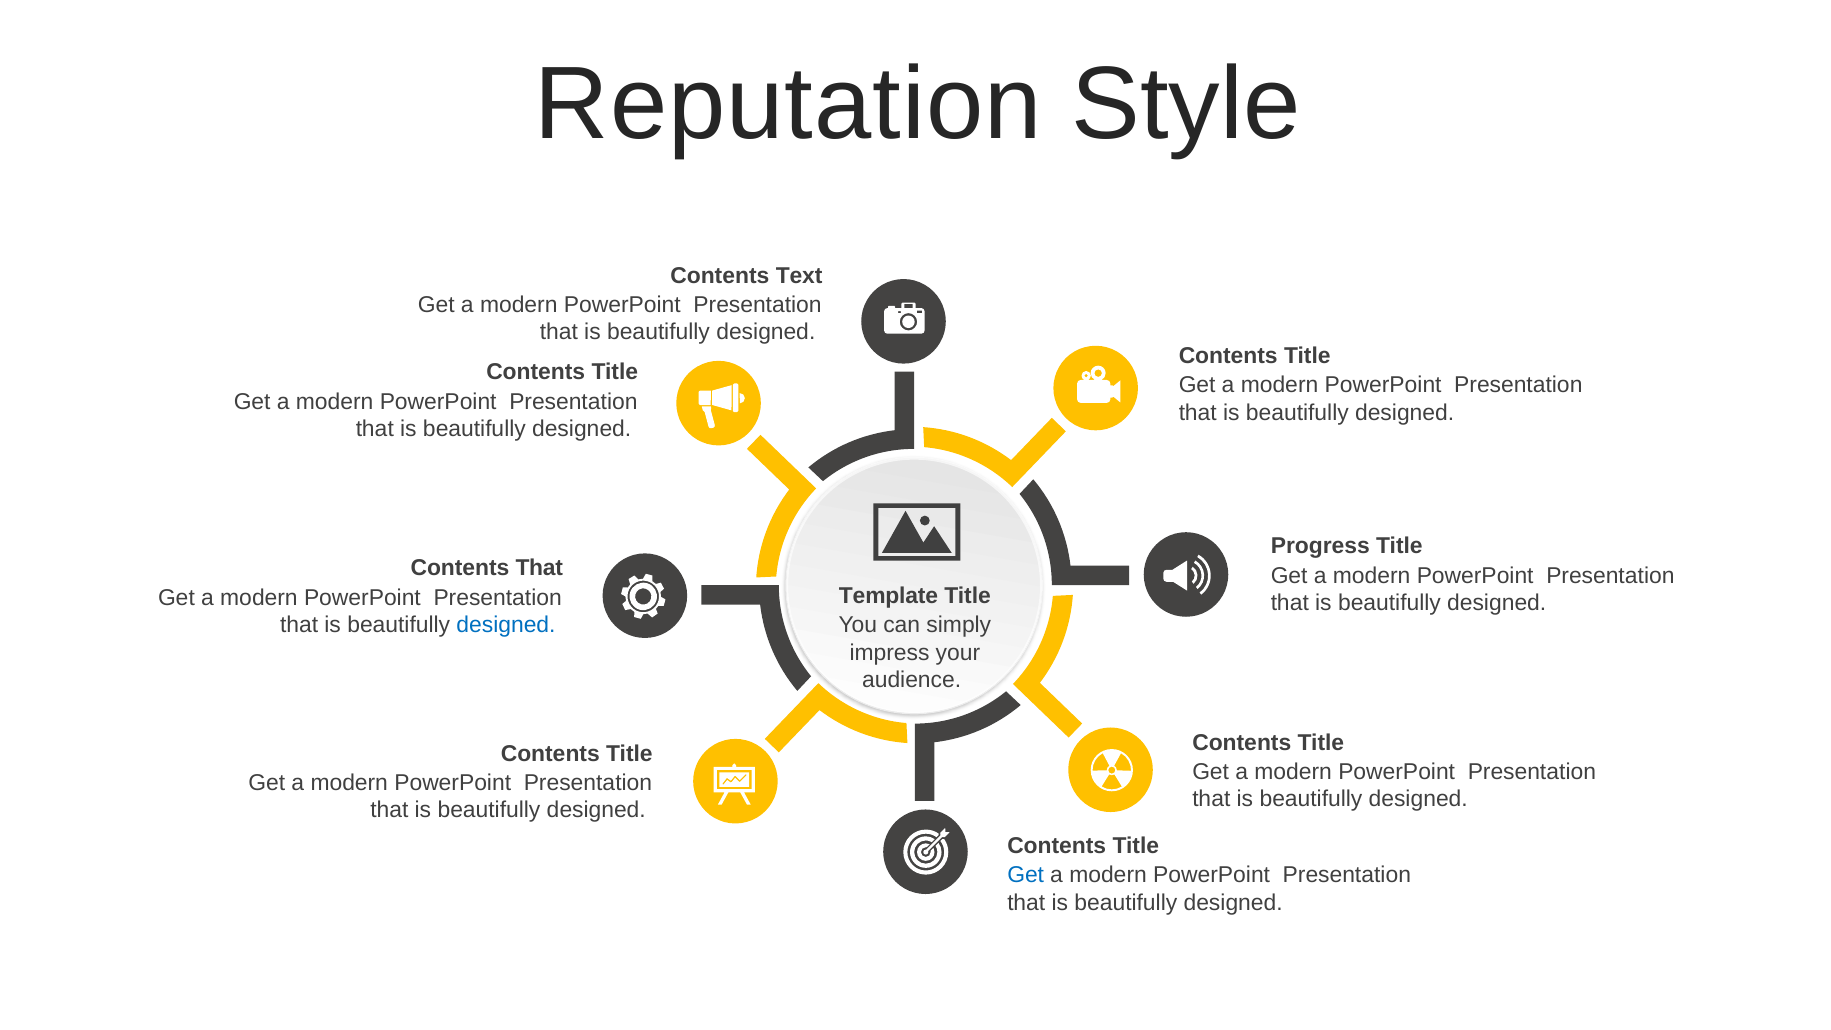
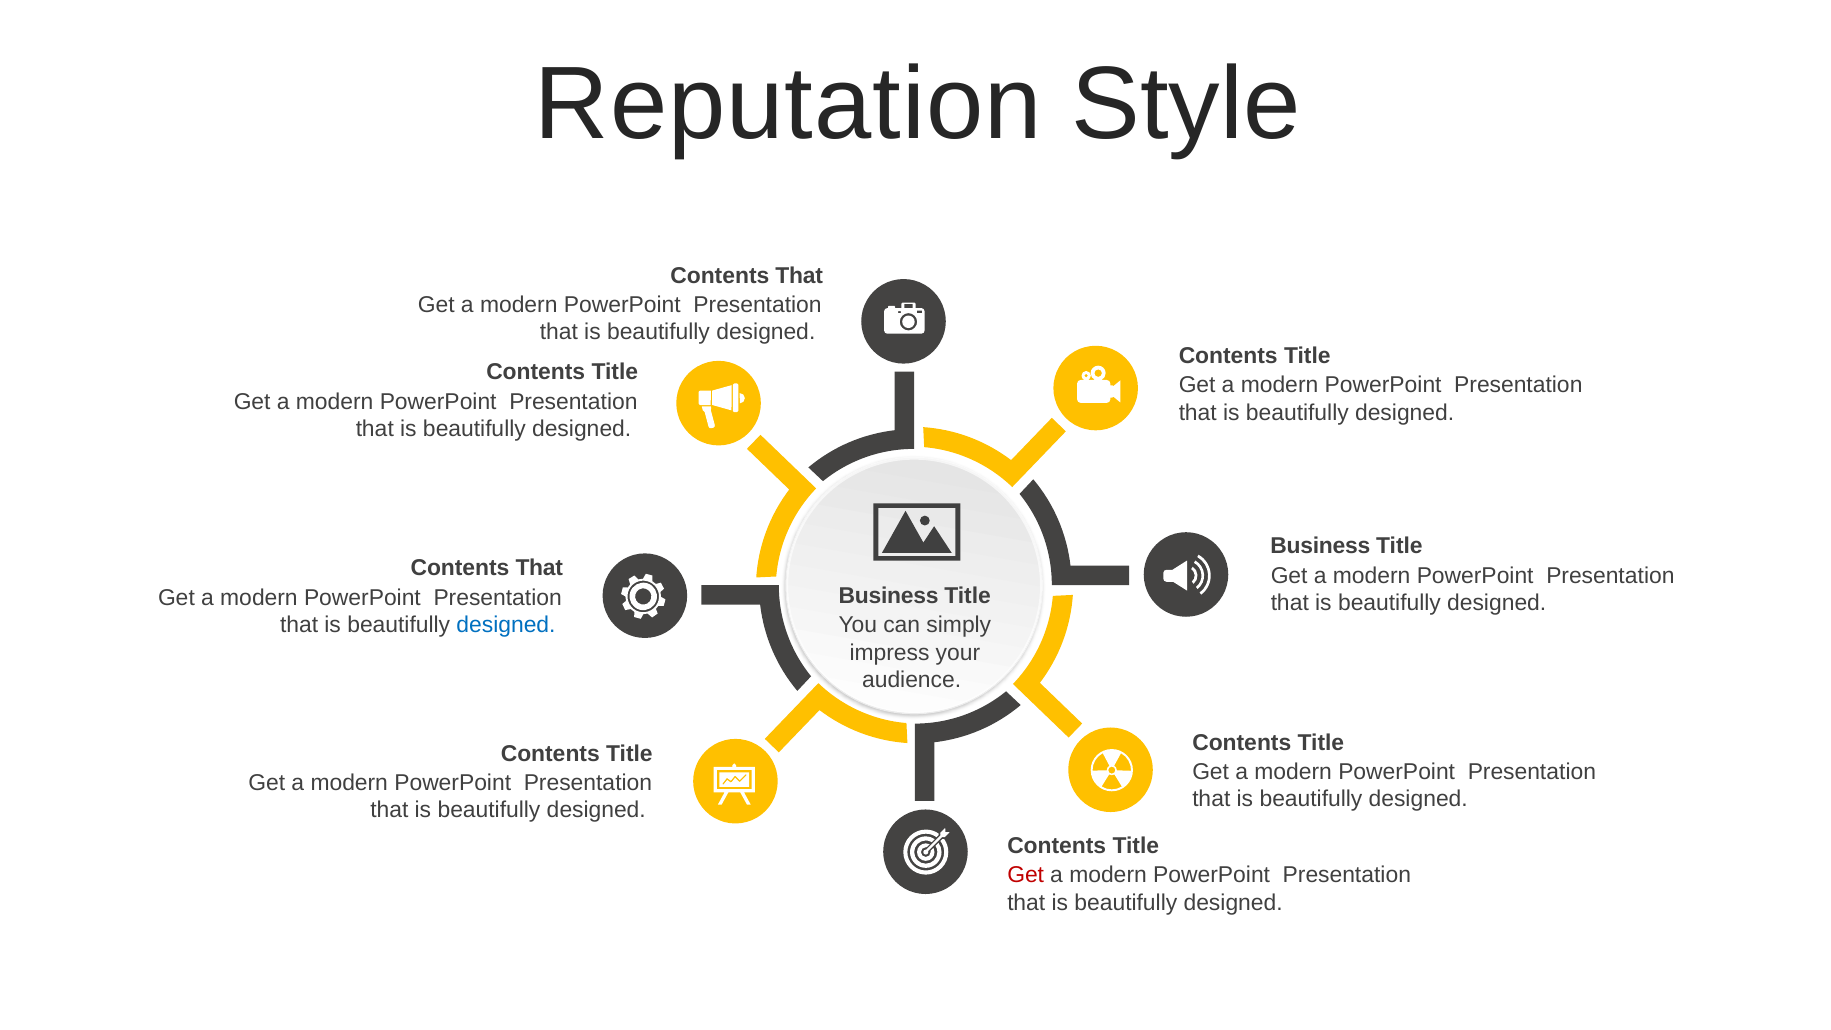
Text at (799, 276): Text -> That
Progress at (1320, 546): Progress -> Business
Template at (889, 596): Template -> Business
Get at (1026, 875) colour: blue -> red
